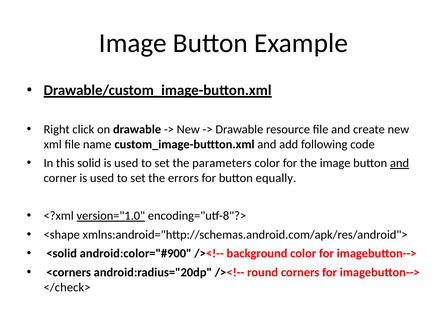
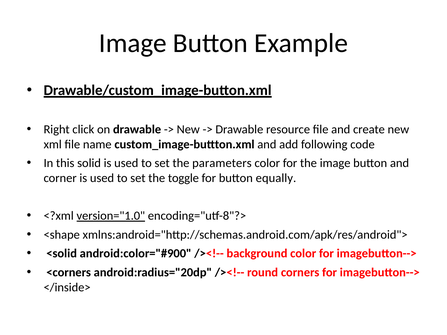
and at (400, 163) underline: present -> none
errors: errors -> toggle
</check>: </check> -> </inside>
